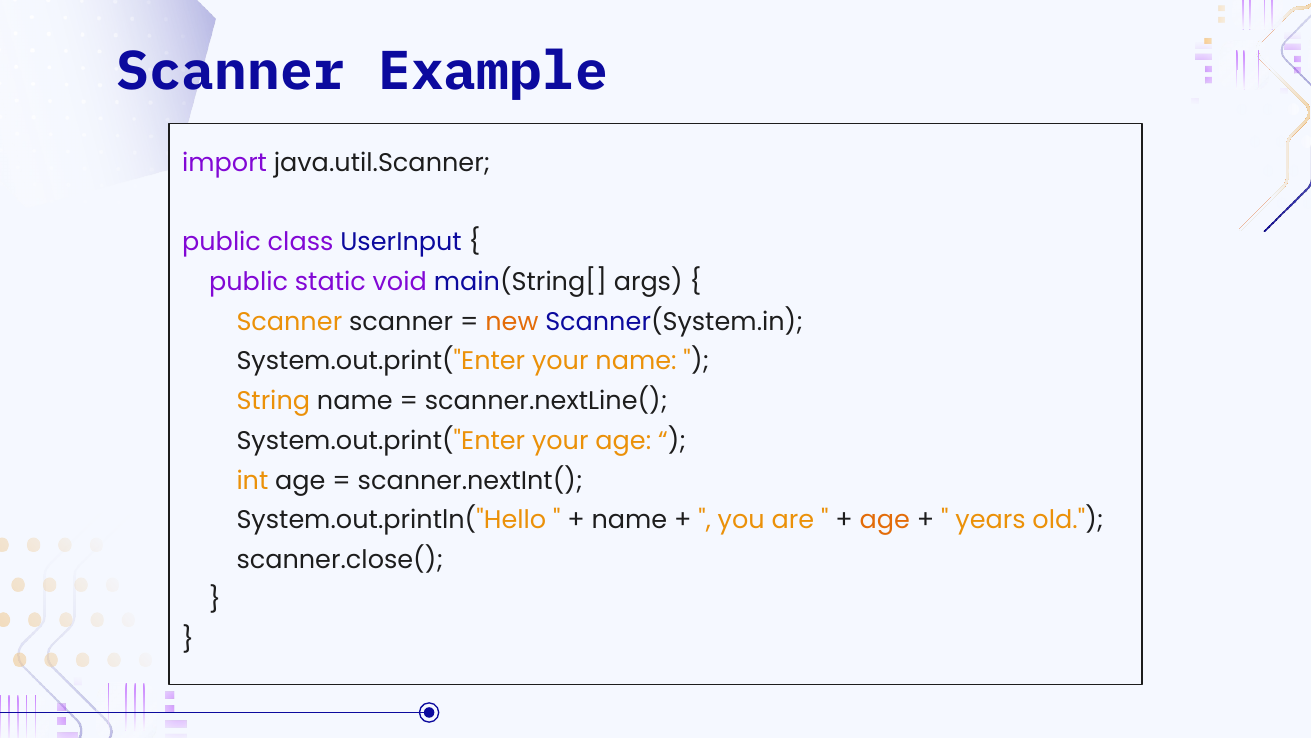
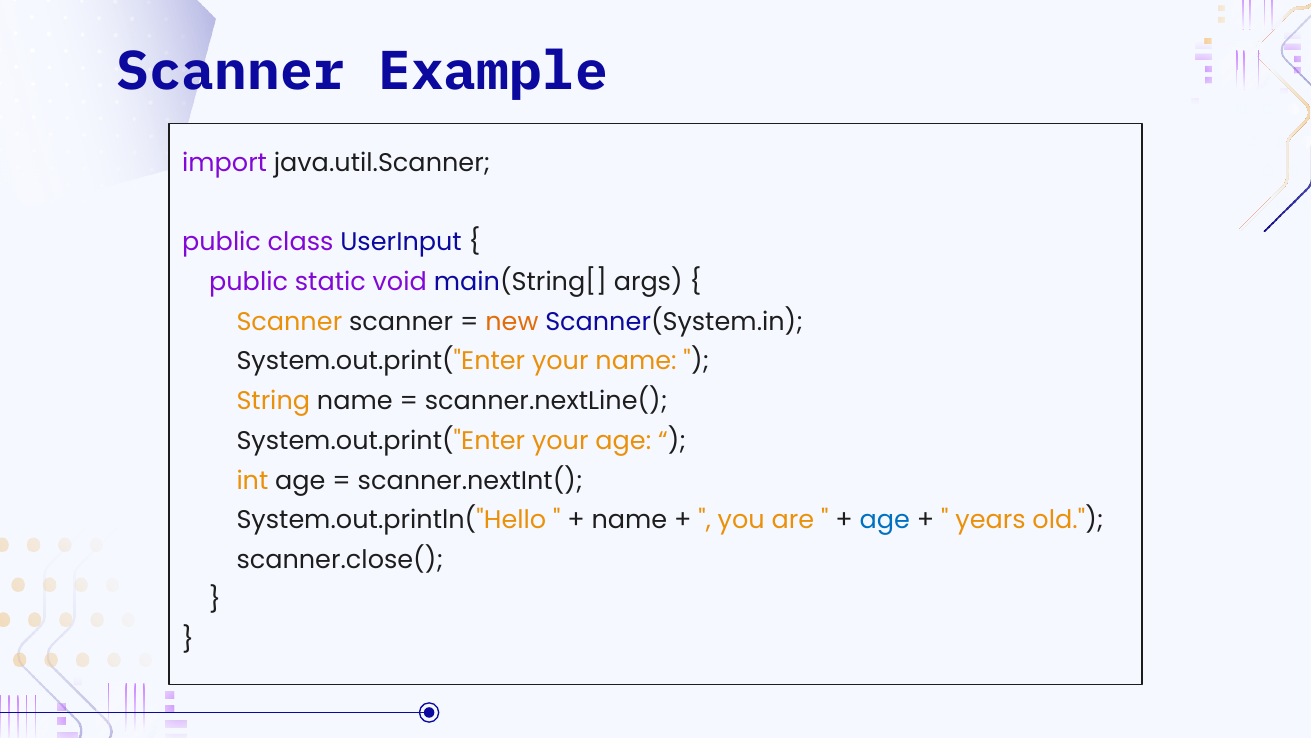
age at (885, 520) colour: orange -> blue
